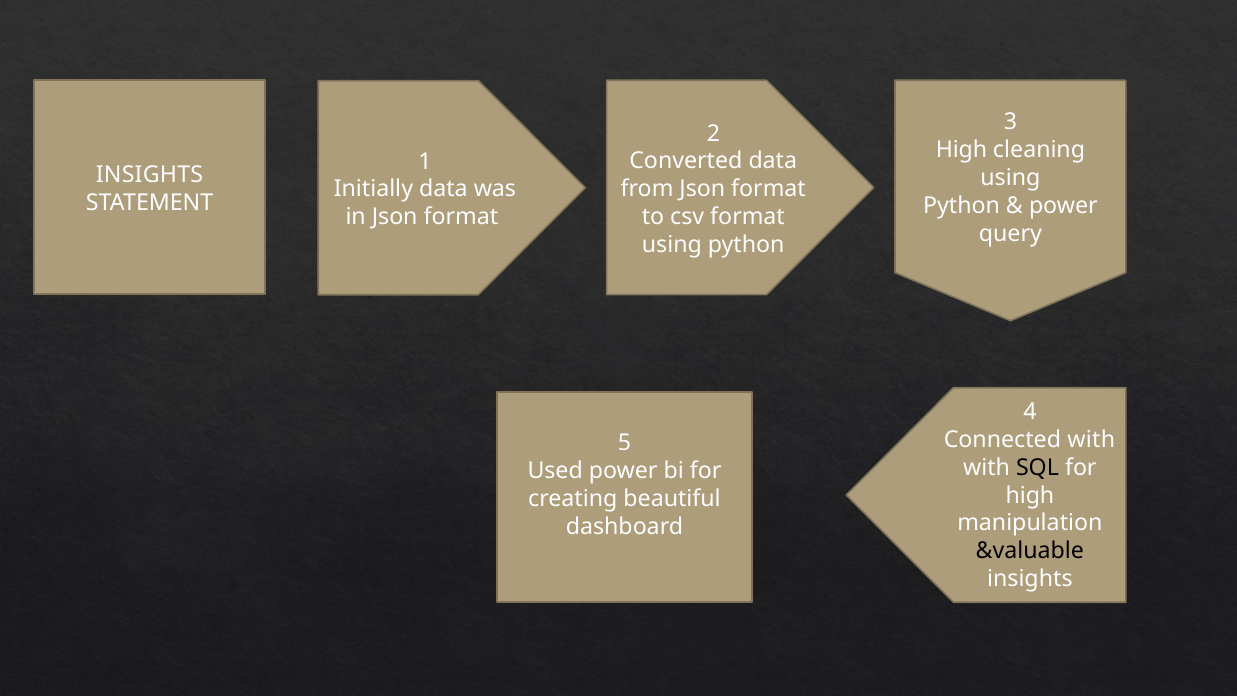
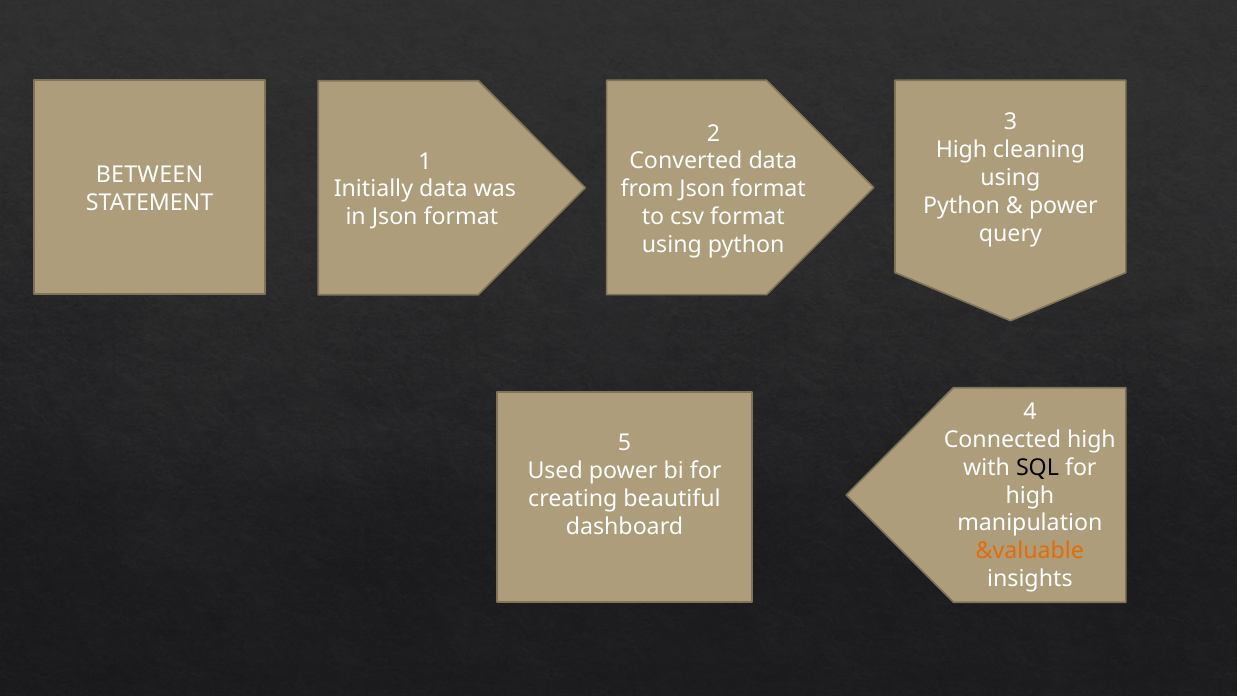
INSIGHTS at (150, 175): INSIGHTS -> BETWEEN
Connected with: with -> high
&valuable colour: black -> orange
